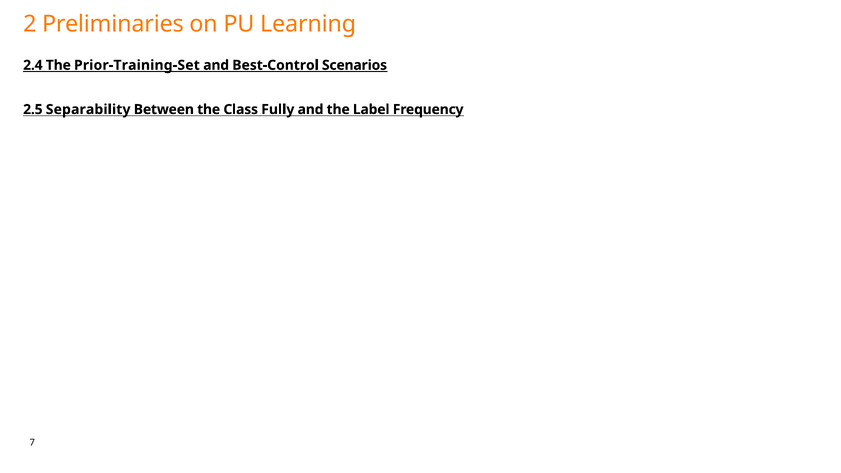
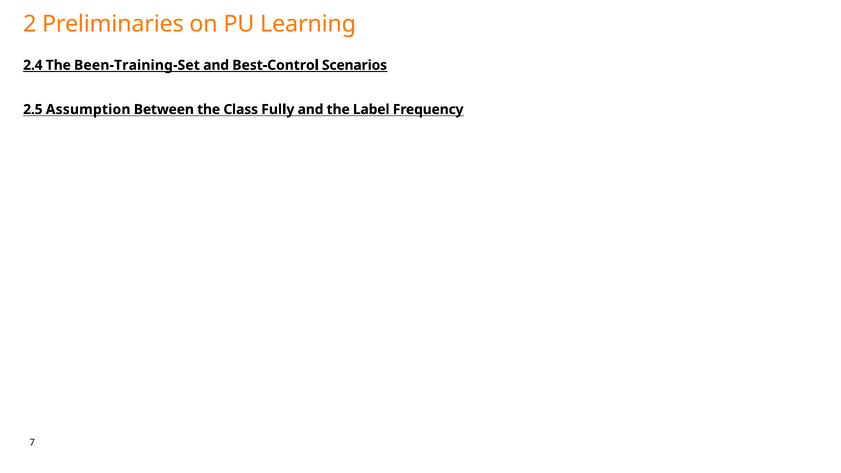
Prior-Training-Set: Prior-Training-Set -> Been-Training-Set
Separability: Separability -> Assumption
